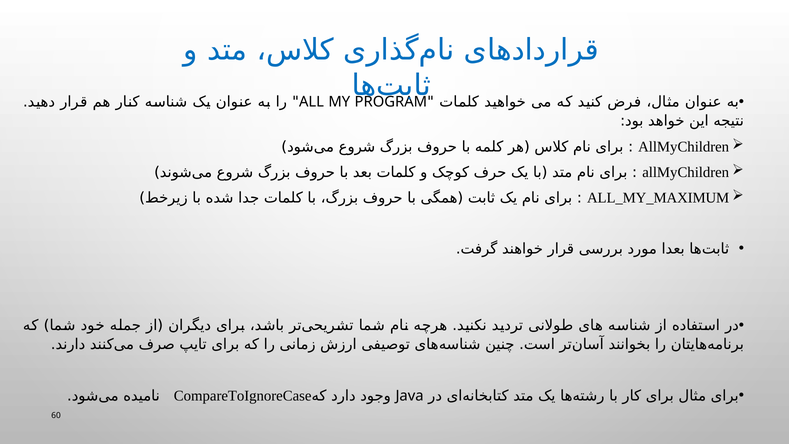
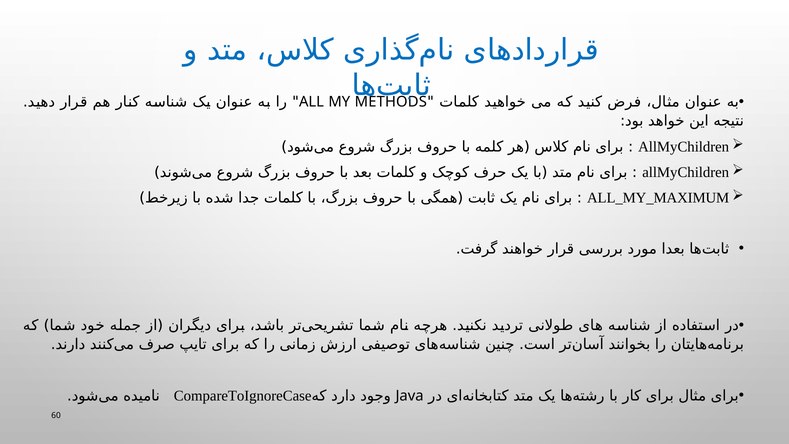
PROGRAM: PROGRAM -> METHODS
